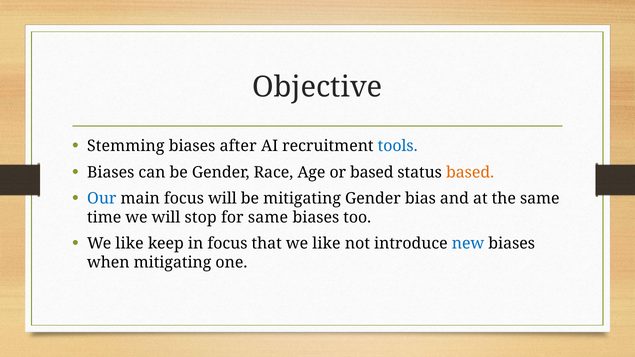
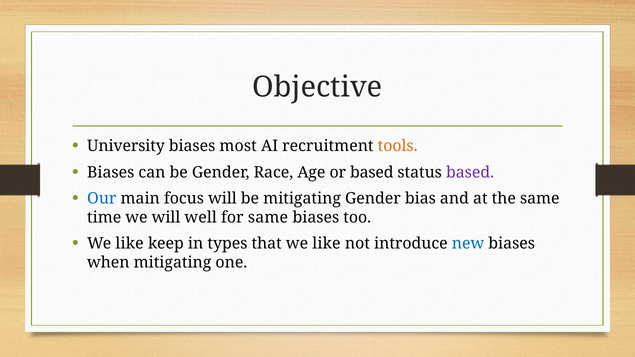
Stemming: Stemming -> University
after: after -> most
tools colour: blue -> orange
based at (470, 172) colour: orange -> purple
stop: stop -> well
in focus: focus -> types
